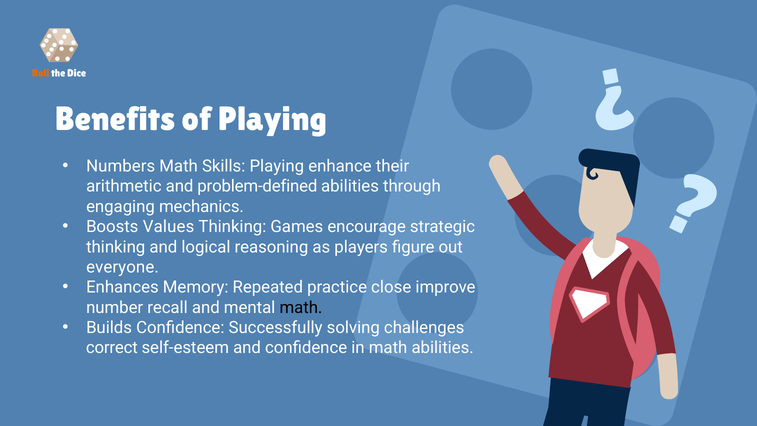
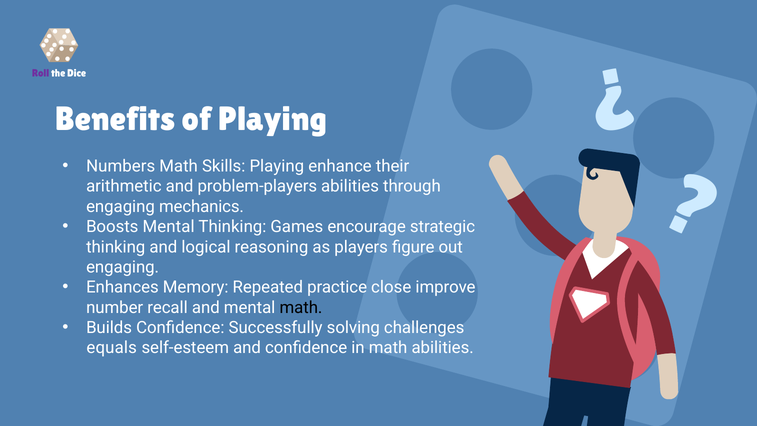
Roll colour: orange -> purple
problem-defined: problem-defined -> problem-players
Boosts Values: Values -> Mental
everyone at (122, 267): everyone -> engaging
correct: correct -> equals
